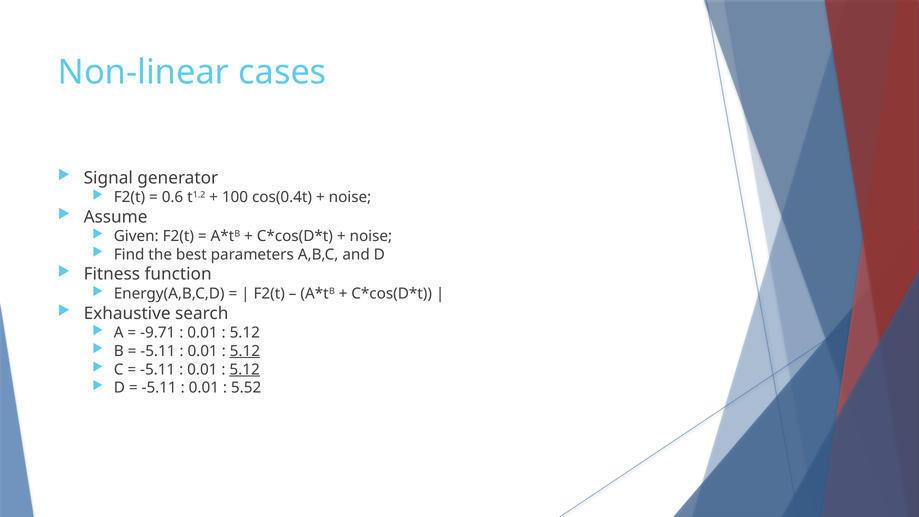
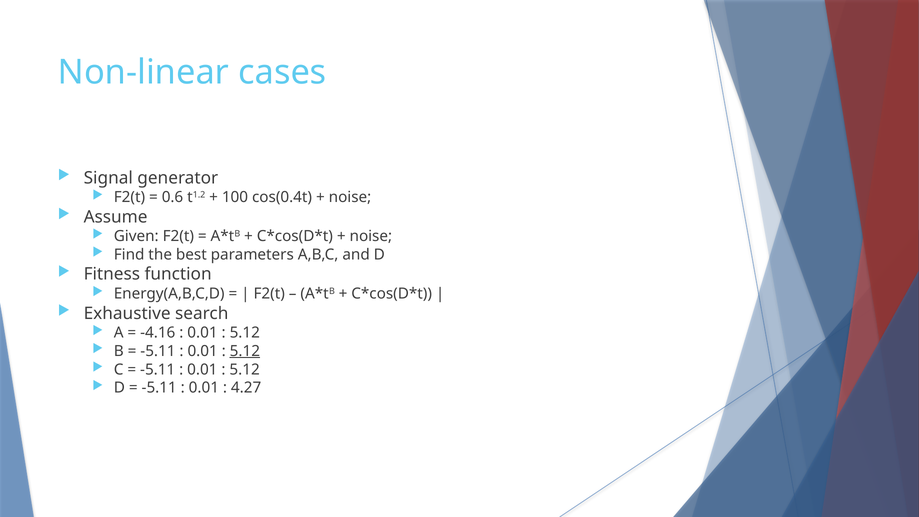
-9.71: -9.71 -> -4.16
5.12 at (245, 369) underline: present -> none
5.52: 5.52 -> 4.27
